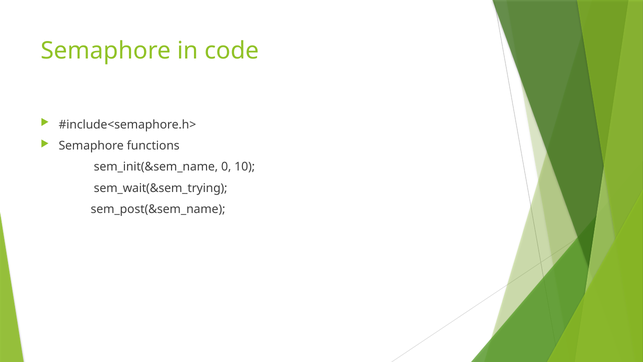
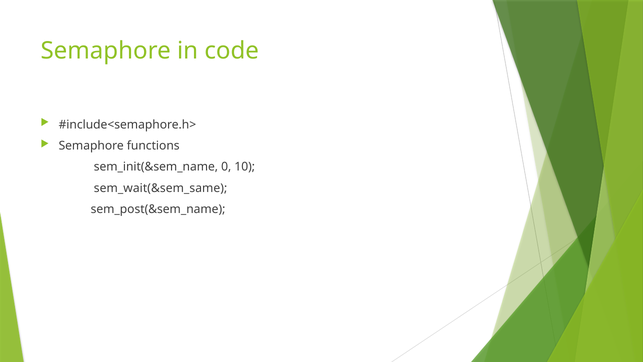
sem_wait(&sem_trying: sem_wait(&sem_trying -> sem_wait(&sem_same
